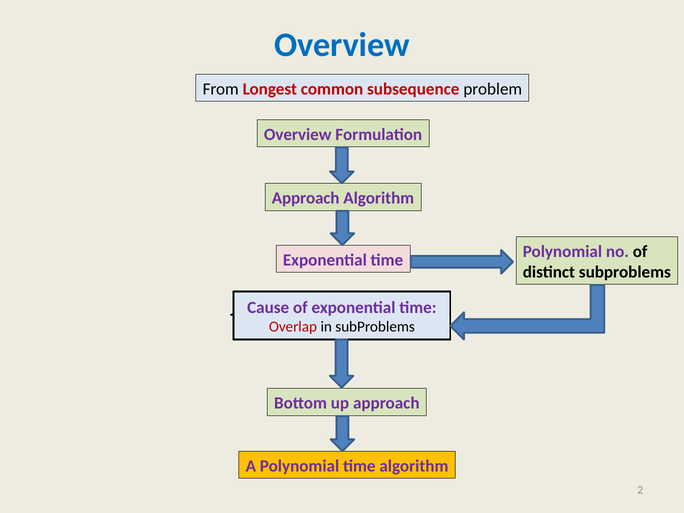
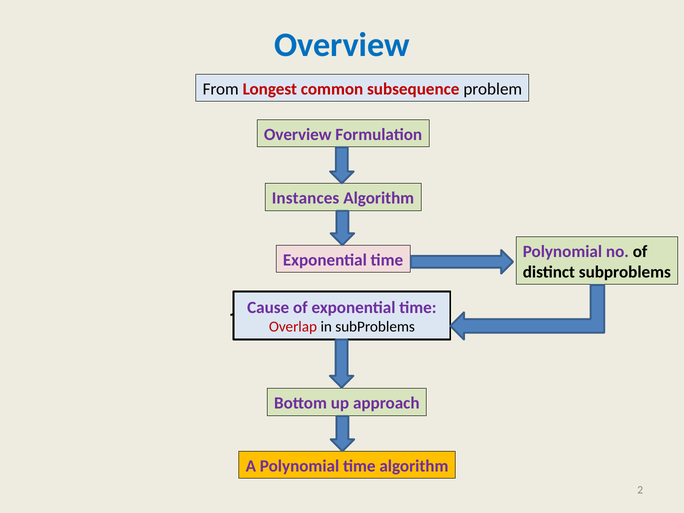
Approach at (306, 198): Approach -> Instances
